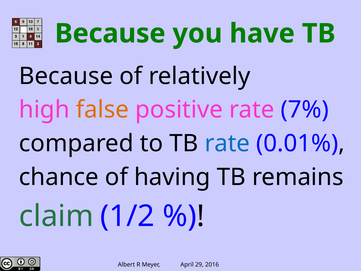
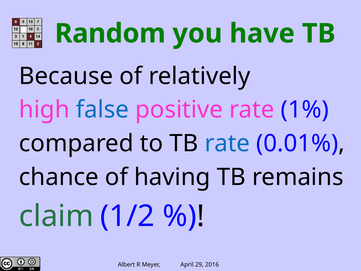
Because at (110, 33): Because -> Random
false colour: orange -> blue
7%: 7% -> 1%
